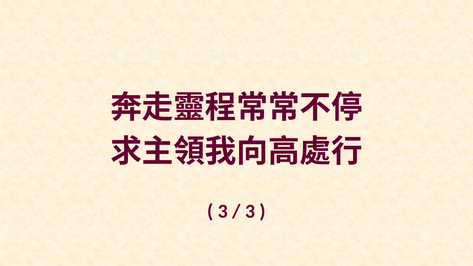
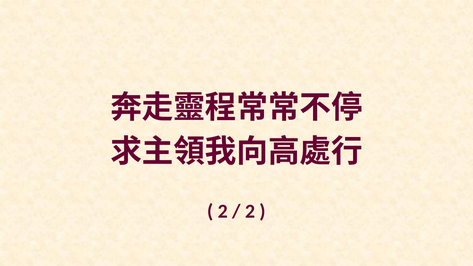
3 at (223, 211): 3 -> 2
3 at (250, 211): 3 -> 2
